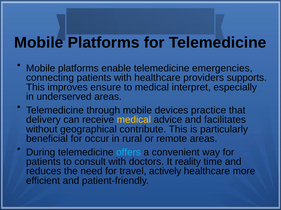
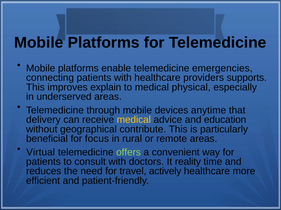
ensure: ensure -> explain
interpret: interpret -> physical
practice: practice -> anytime
facilitates: facilitates -> education
occur: occur -> focus
During: During -> Virtual
offers colour: light blue -> light green
